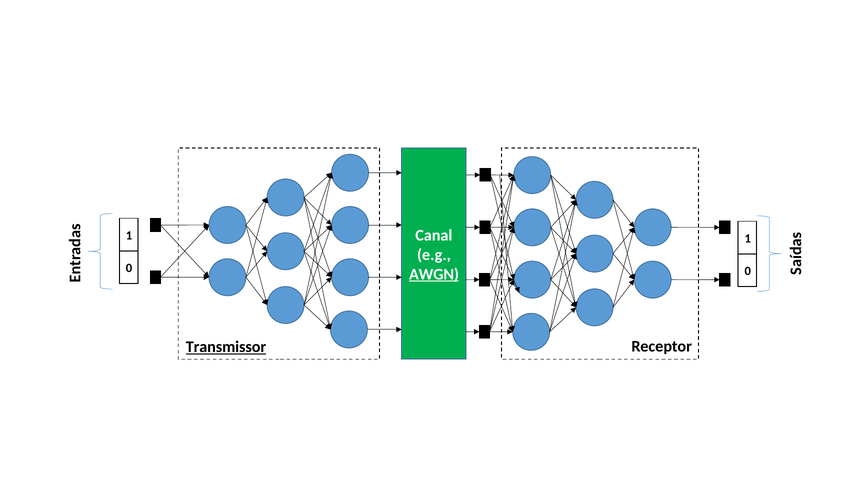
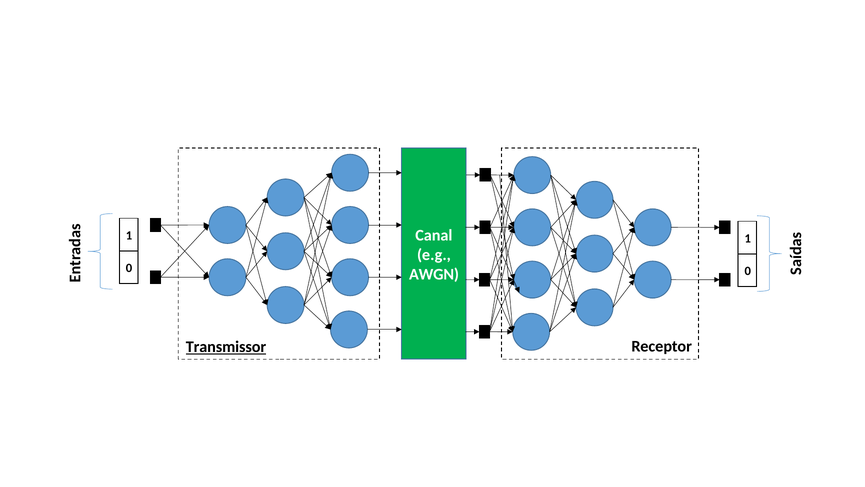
AWGN underline: present -> none
